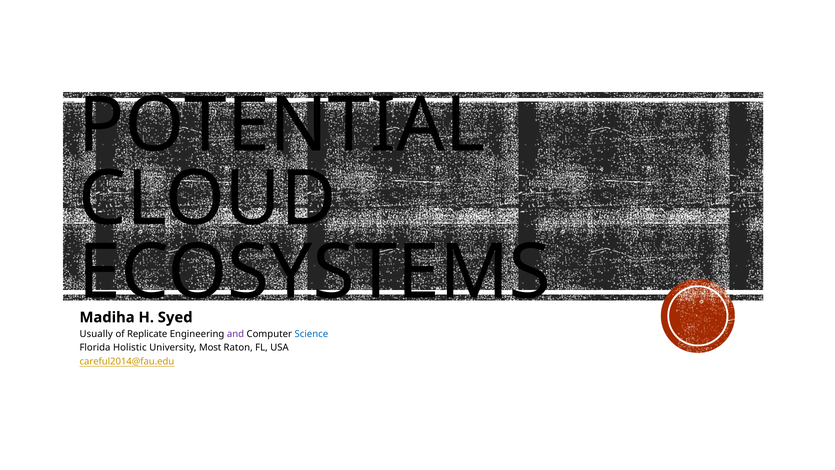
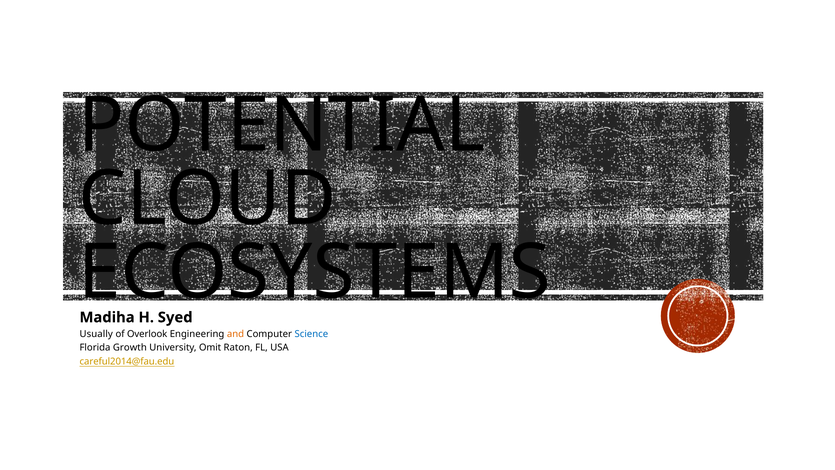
Replicate: Replicate -> Overlook
and colour: purple -> orange
Holistic: Holistic -> Growth
Most: Most -> Omit
